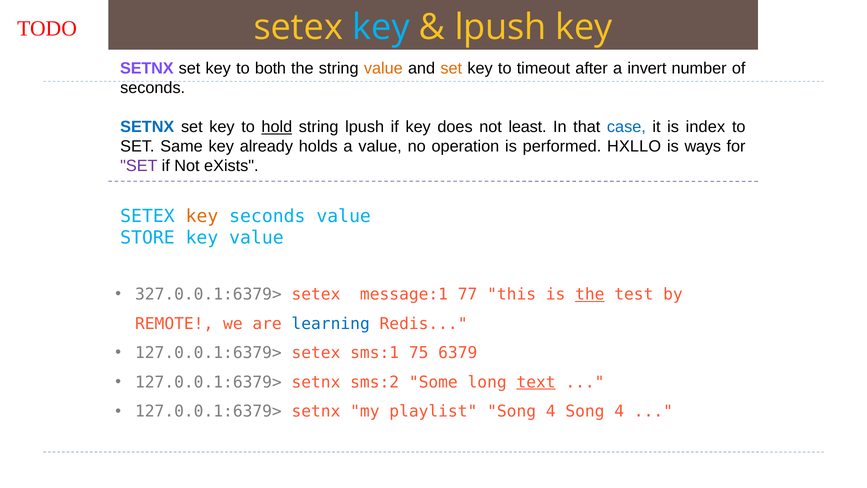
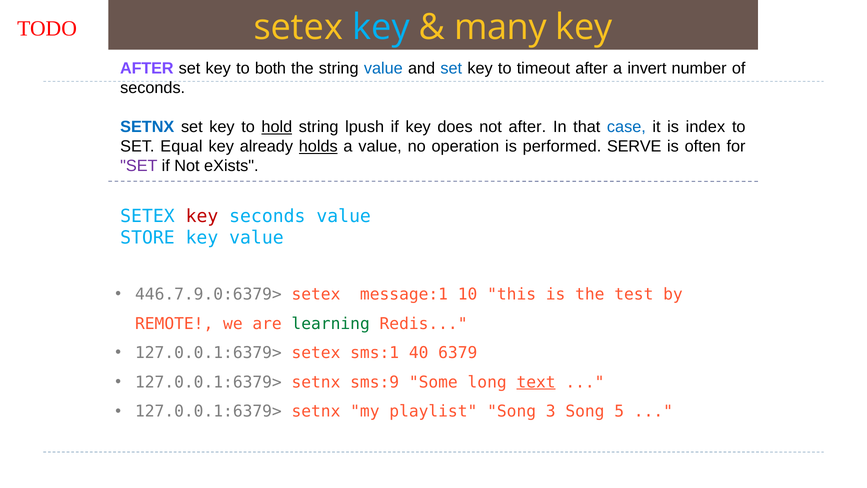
lpush at (500, 27): lpush -> many
SETNX at (147, 68): SETNX -> AFTER
value at (383, 68) colour: orange -> blue
set at (451, 68) colour: orange -> blue
not least: least -> after
Same: Same -> Equal
holds underline: none -> present
HXLLO: HXLLO -> SERVE
ways: ways -> often
key at (202, 216) colour: orange -> red
327.0.0.1:6379>: 327.0.0.1:6379> -> 446.7.9.0:6379>
77: 77 -> 10
the at (590, 294) underline: present -> none
learning colour: blue -> green
75: 75 -> 40
sms:2: sms:2 -> sms:9
playlist Song 4: 4 -> 3
4 at (619, 411): 4 -> 5
